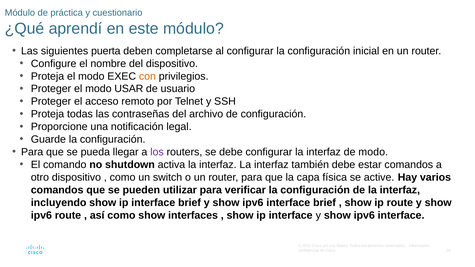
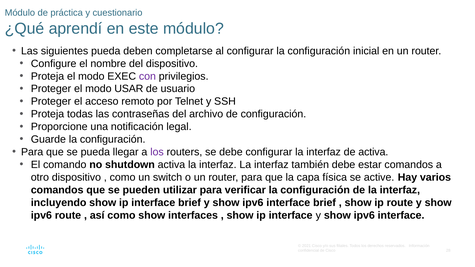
siguientes puerta: puerta -> pueda
con colour: orange -> purple
de modo: modo -> activa
